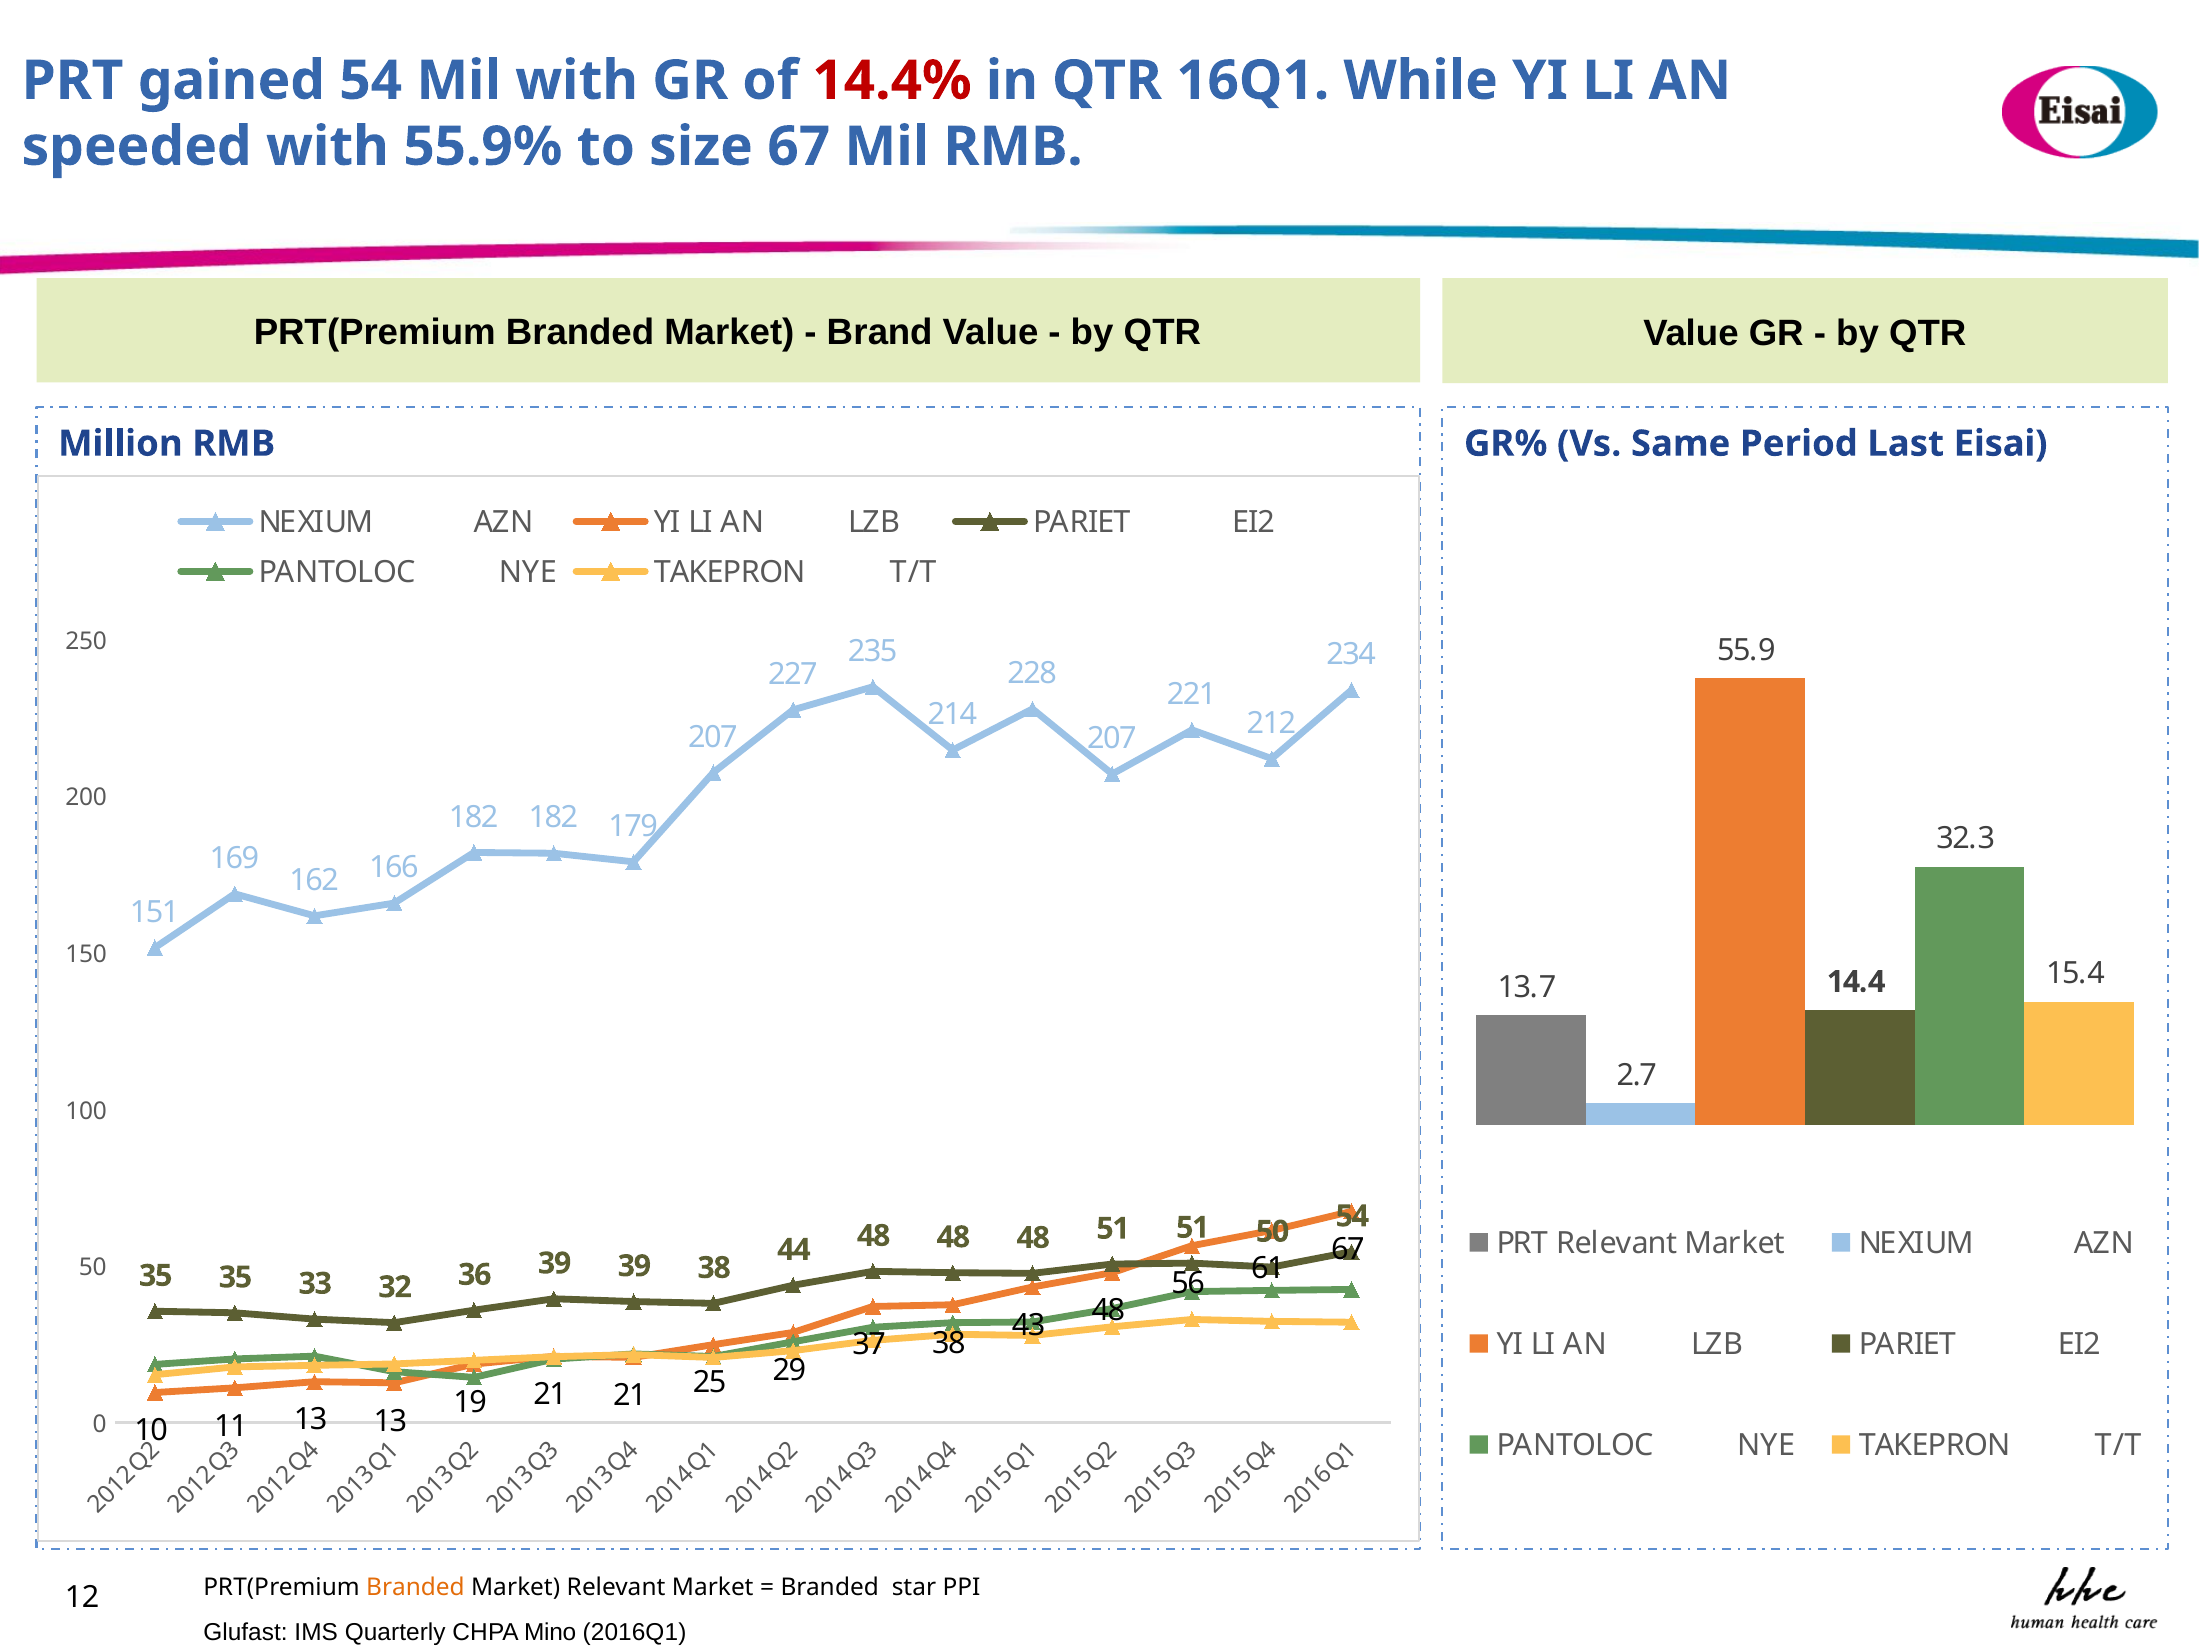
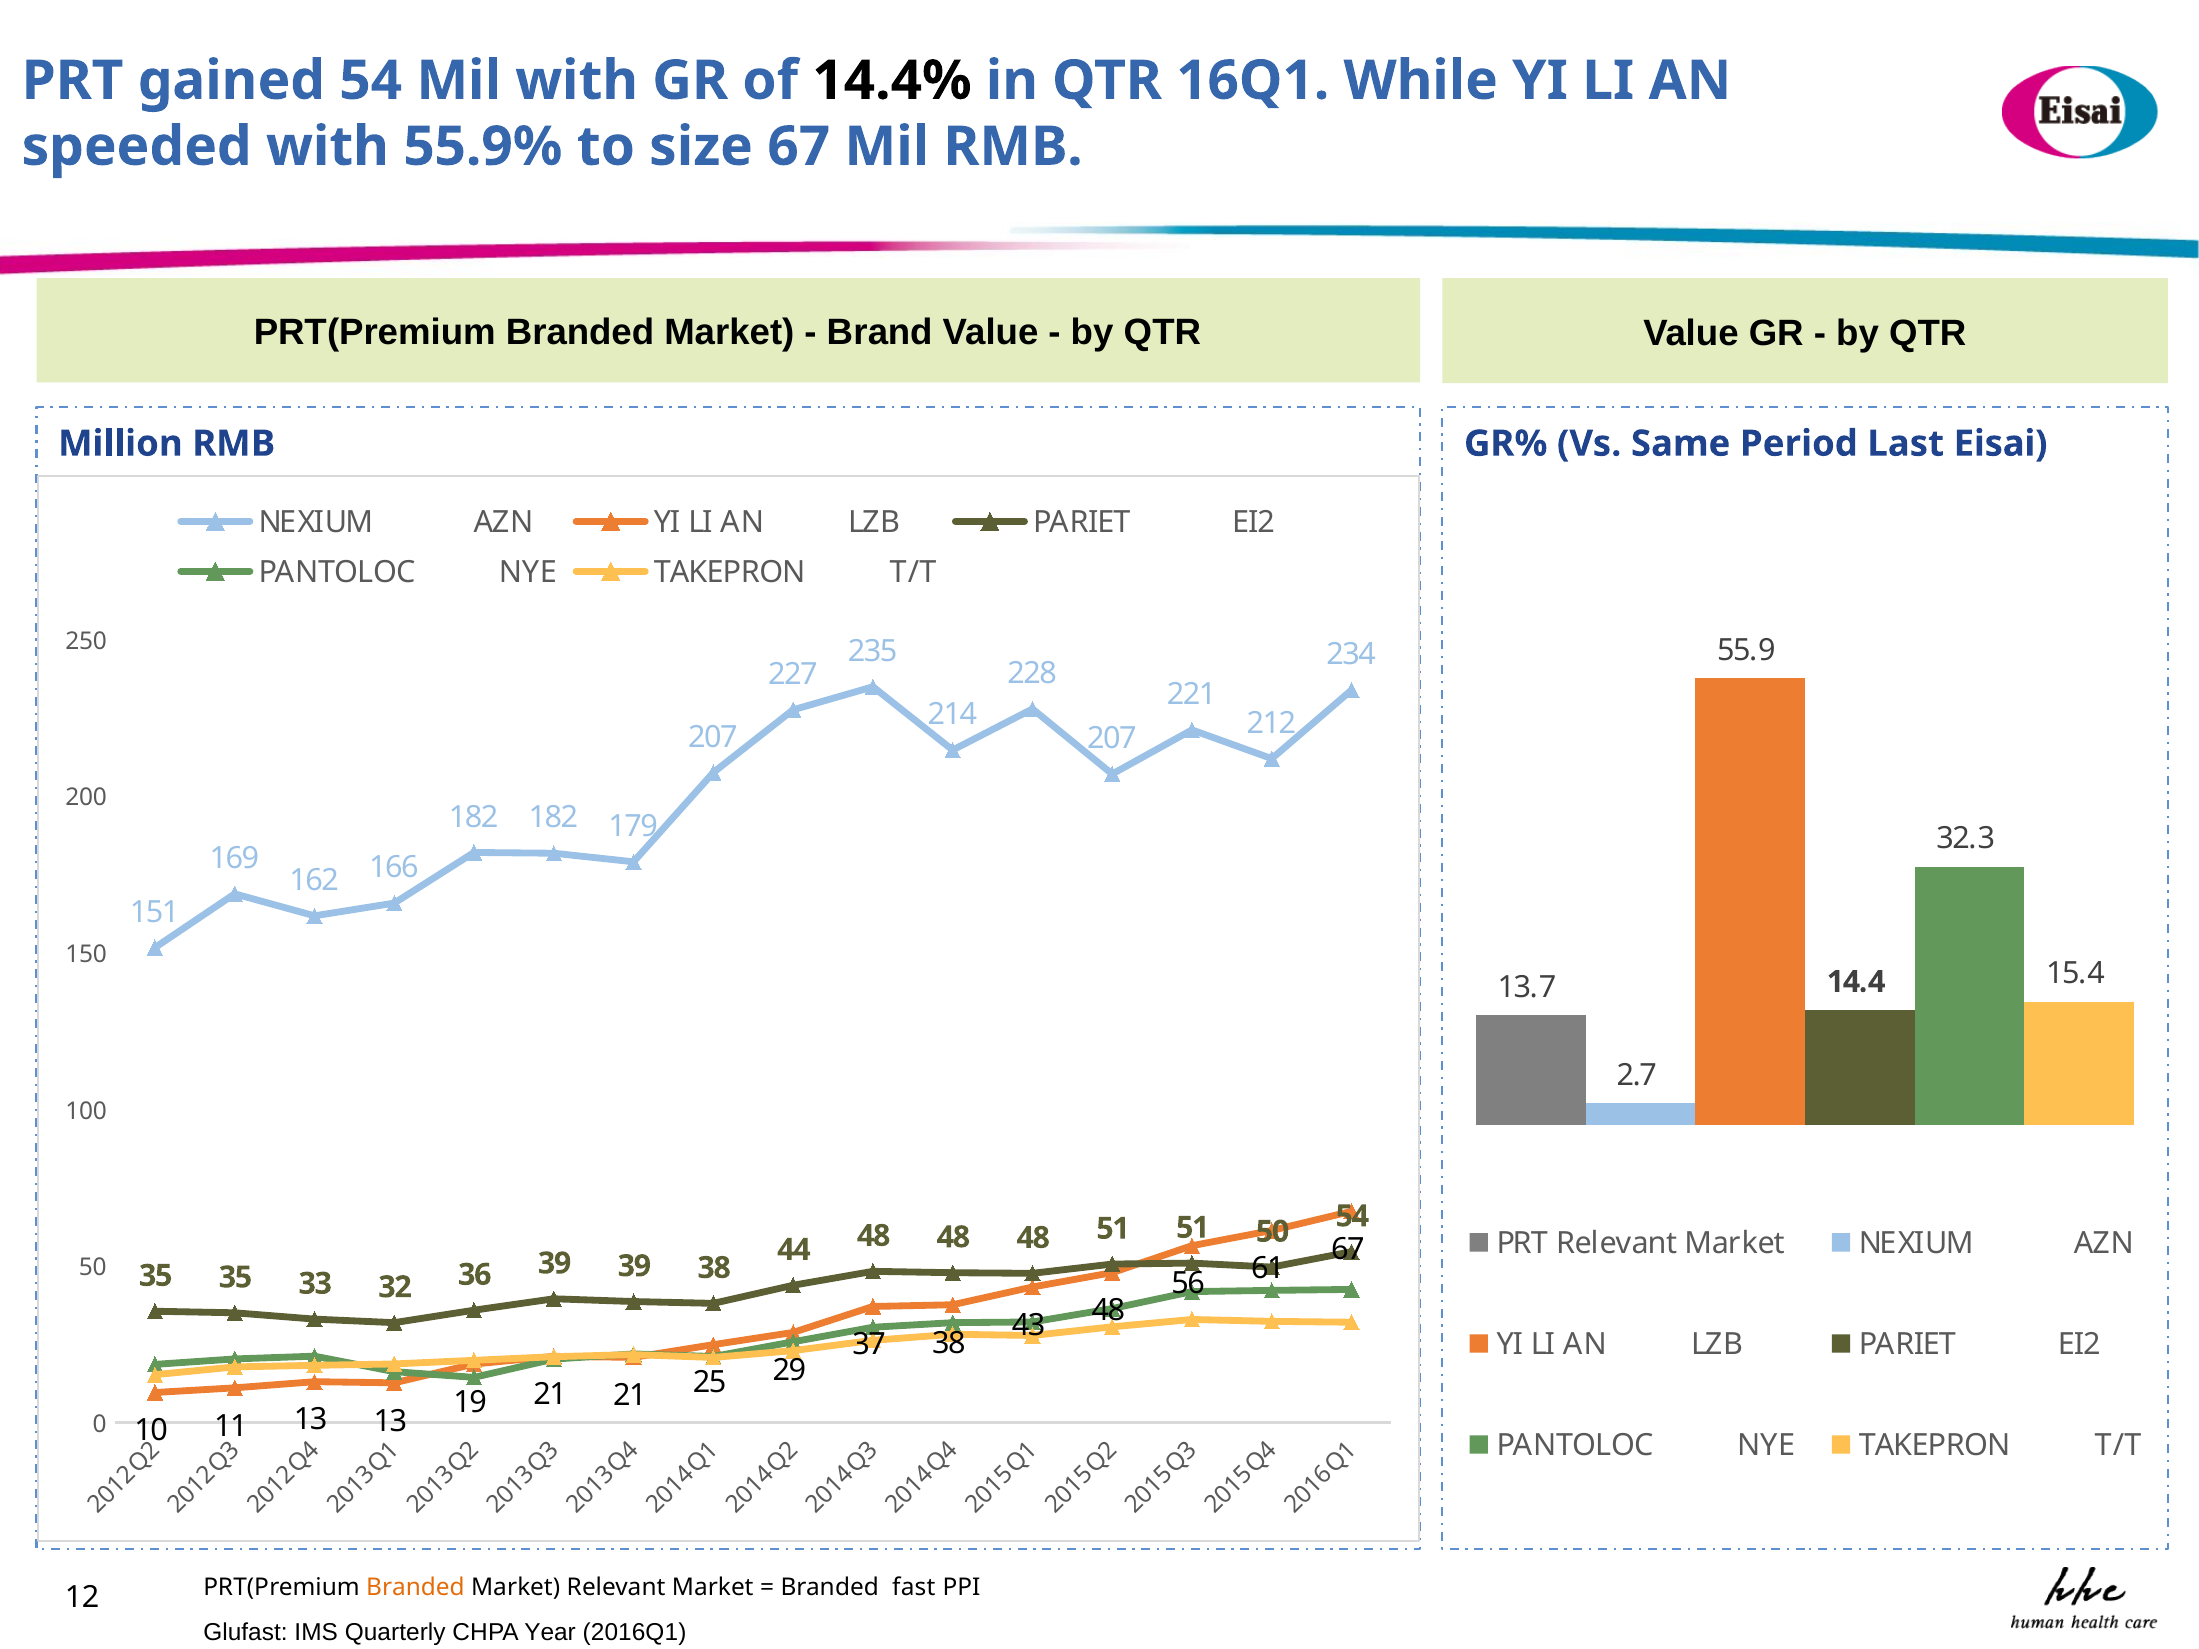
14.4% colour: red -> black
star: star -> fast
Mino: Mino -> Year
